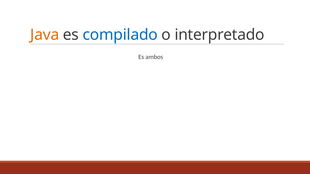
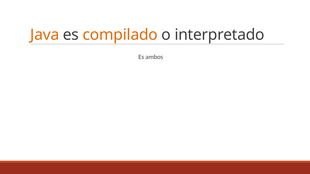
compilado colour: blue -> orange
